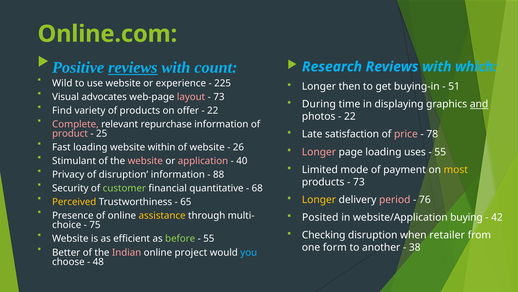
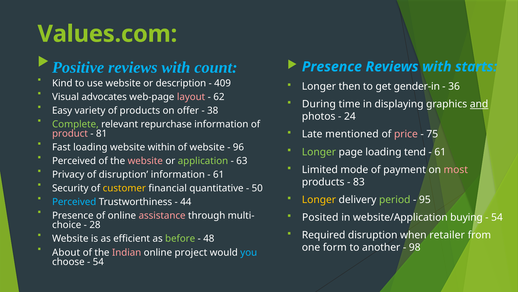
Online.com: Online.com -> Values.com
reviews at (133, 67) underline: present -> none
Research at (332, 67): Research -> Presence
which: which -> starts
Wild: Wild -> Kind
experience: experience -> description
225: 225 -> 409
buying-in: buying-in -> gender-in
51: 51 -> 36
73 at (219, 97): 73 -> 62
Find: Find -> Easy
22 at (213, 110): 22 -> 38
22 at (350, 116): 22 -> 24
Complete colour: pink -> light green
satisfaction: satisfaction -> mentioned
78: 78 -> 75
25: 25 -> 81
26: 26 -> 96
Longer at (319, 152) colour: pink -> light green
uses: uses -> tend
55 at (440, 152): 55 -> 61
Stimulant at (74, 161): Stimulant -> Perceived
application colour: pink -> light green
40: 40 -> 63
most colour: yellow -> pink
88 at (219, 174): 88 -> 61
73 at (359, 182): 73 -> 83
customer colour: light green -> yellow
68: 68 -> 50
period colour: pink -> light green
76: 76 -> 95
Perceived at (74, 202) colour: yellow -> light blue
65: 65 -> 44
assistance colour: yellow -> pink
42 at (497, 217): 42 -> 54
75: 75 -> 28
Checking: Checking -> Required
55 at (209, 238): 55 -> 48
38: 38 -> 98
Better: Better -> About
48 at (98, 261): 48 -> 54
